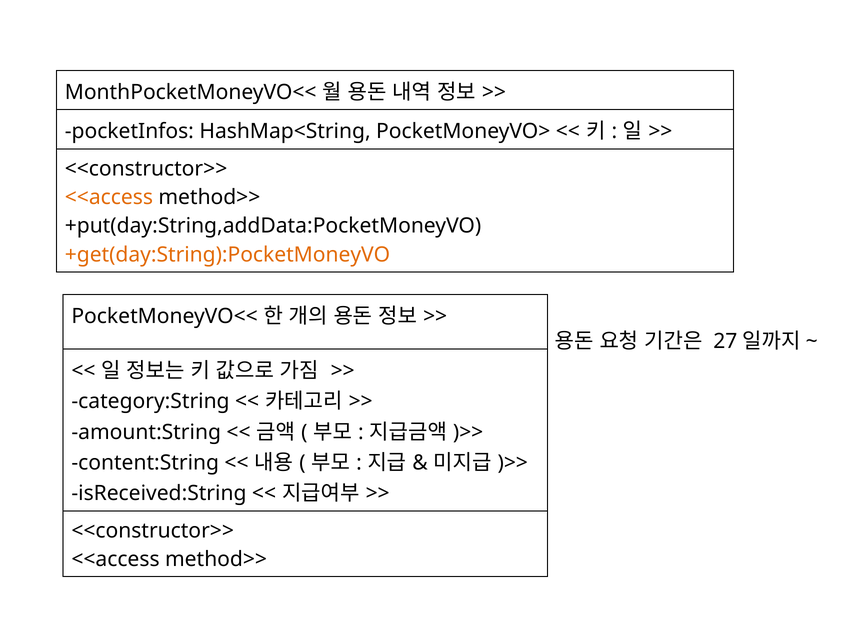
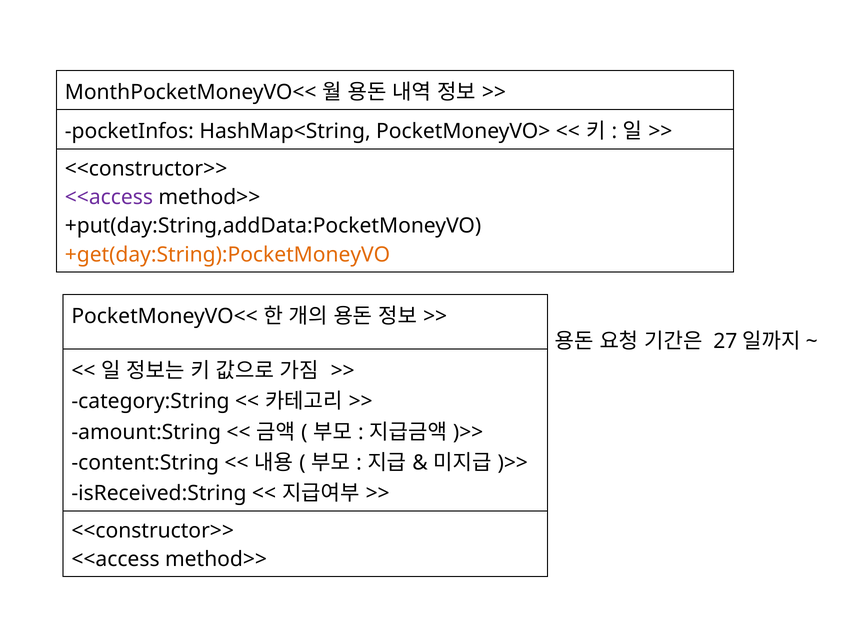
<<access at (109, 197) colour: orange -> purple
